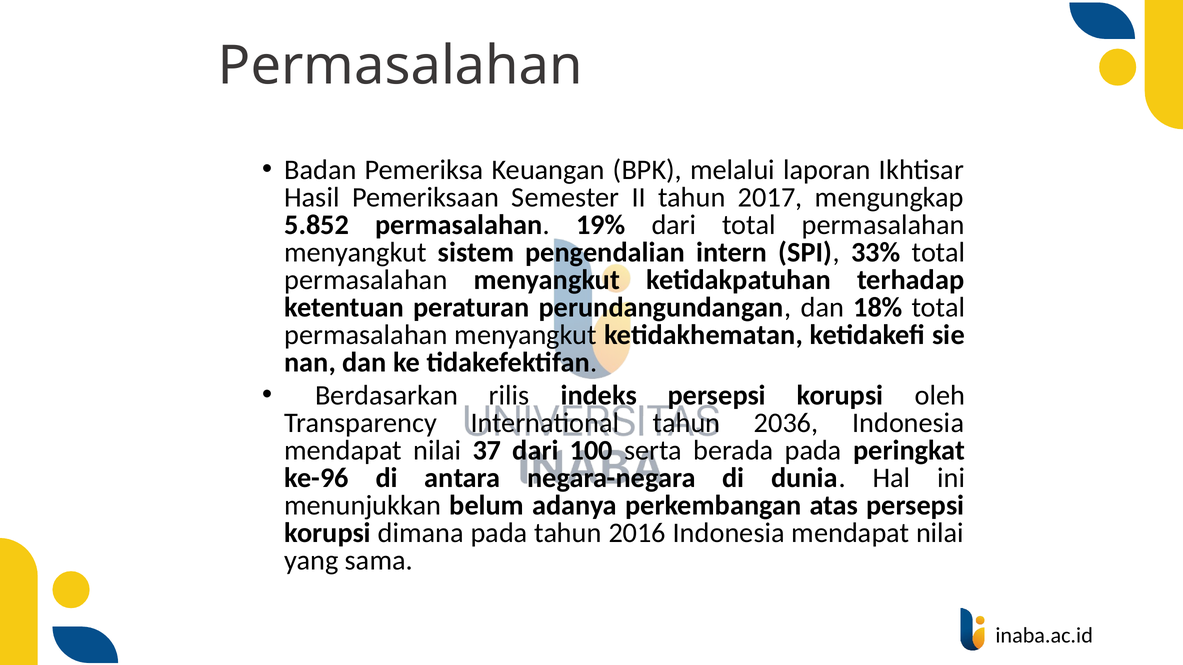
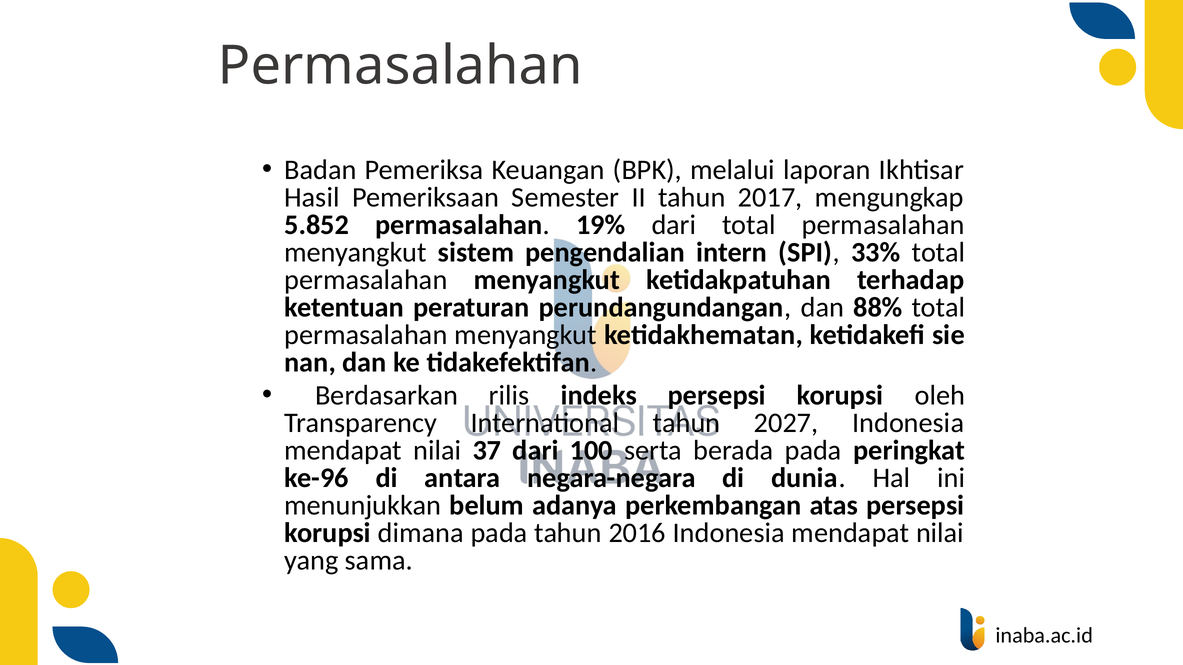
18%: 18% -> 88%
2036: 2036 -> 2027
